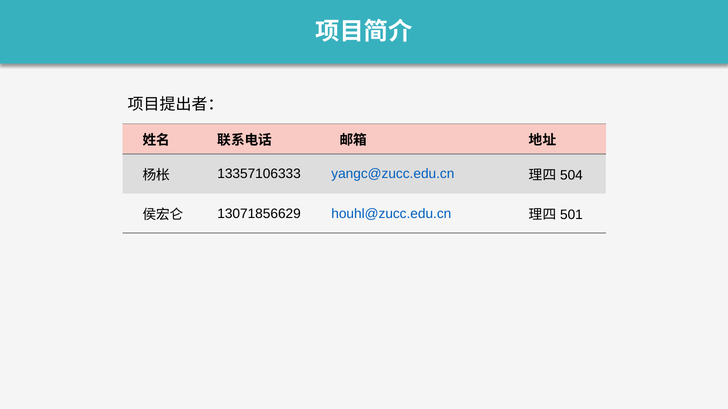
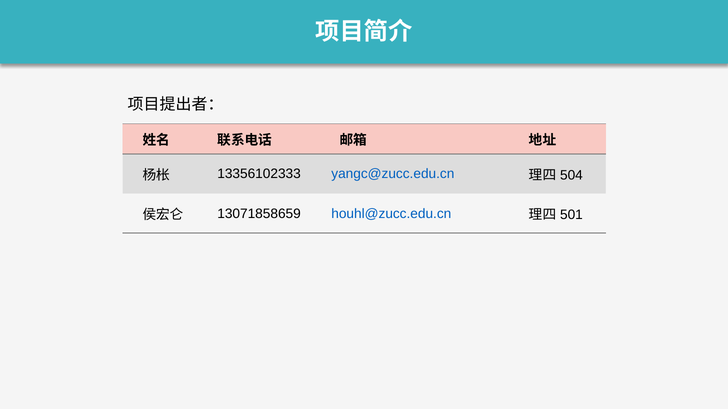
13357106333: 13357106333 -> 13356102333
13071856629: 13071856629 -> 13071858659
